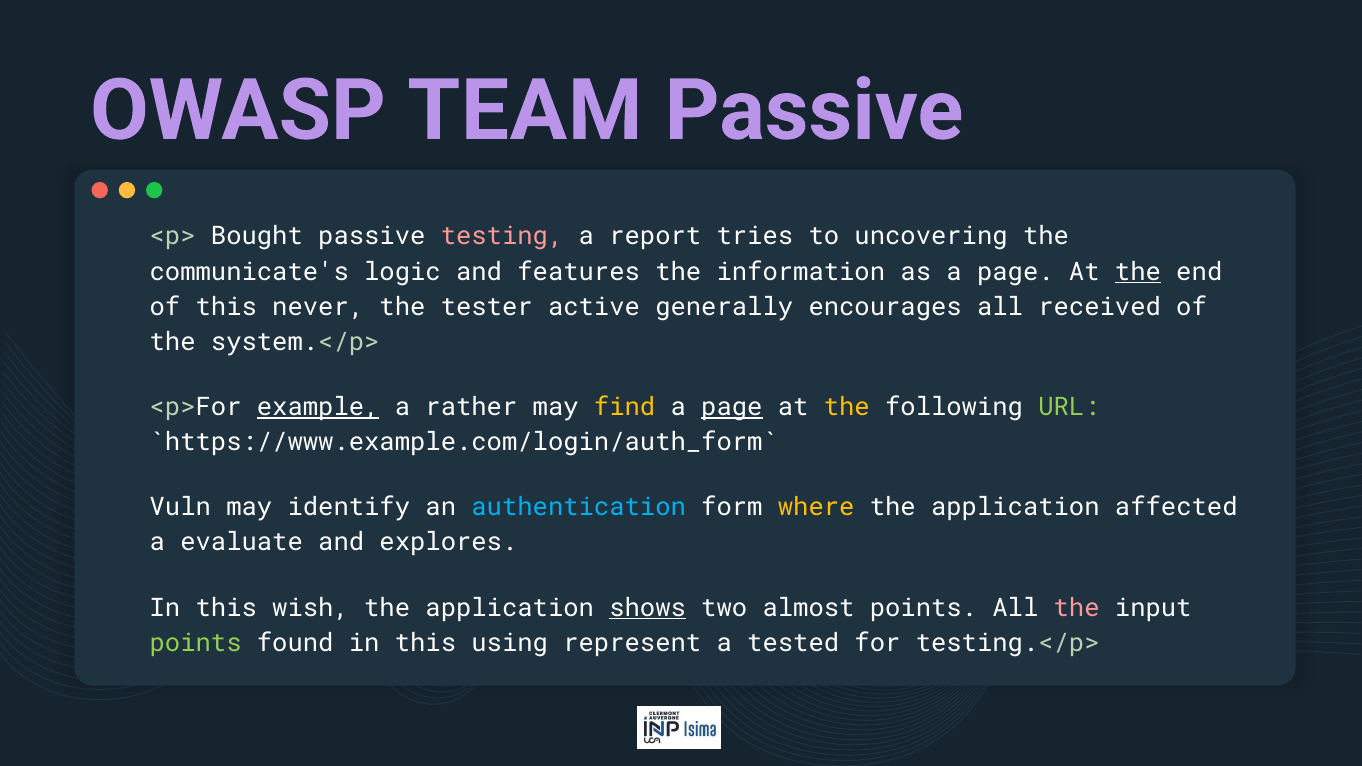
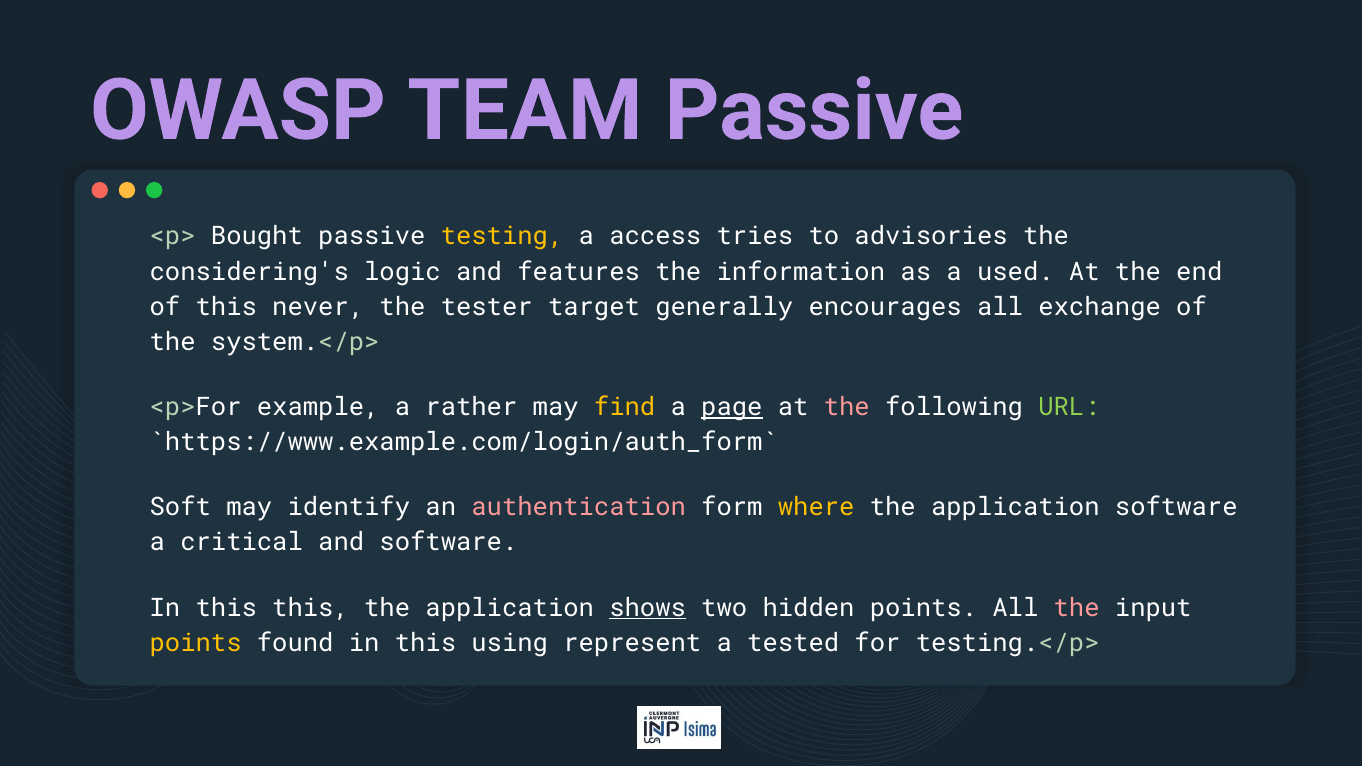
testing colour: pink -> yellow
report: report -> access
uncovering: uncovering -> advisories
communicate's: communicate's -> considering's
as a page: page -> used
the at (1138, 272) underline: present -> none
active: active -> target
received: received -> exchange
example underline: present -> none
the at (847, 407) colour: yellow -> pink
Vuln: Vuln -> Soft
authentication colour: light blue -> pink
application affected: affected -> software
evaluate: evaluate -> critical
and explores: explores -> software
this wish: wish -> this
almost: almost -> hidden
points at (196, 643) colour: light green -> yellow
